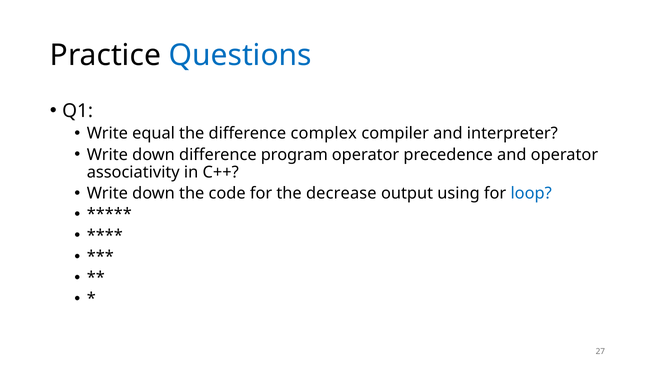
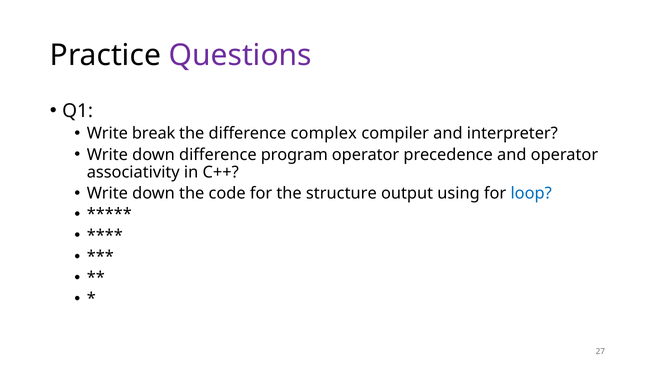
Questions colour: blue -> purple
equal: equal -> break
decrease: decrease -> structure
